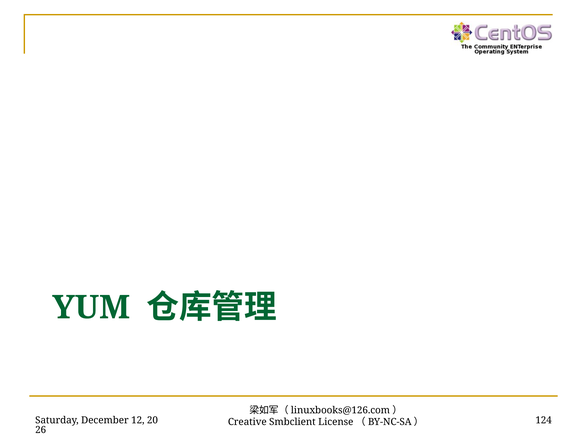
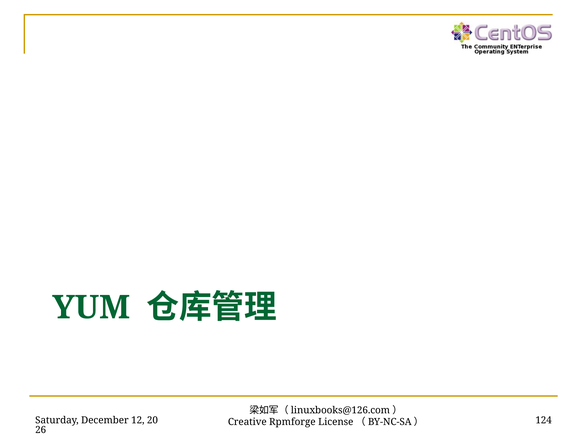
Smbclient: Smbclient -> Rpmforge
